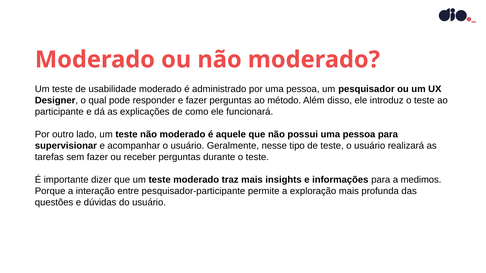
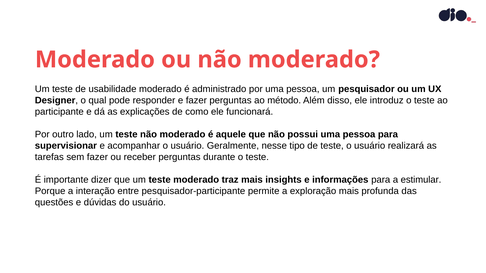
medimos: medimos -> estimular
